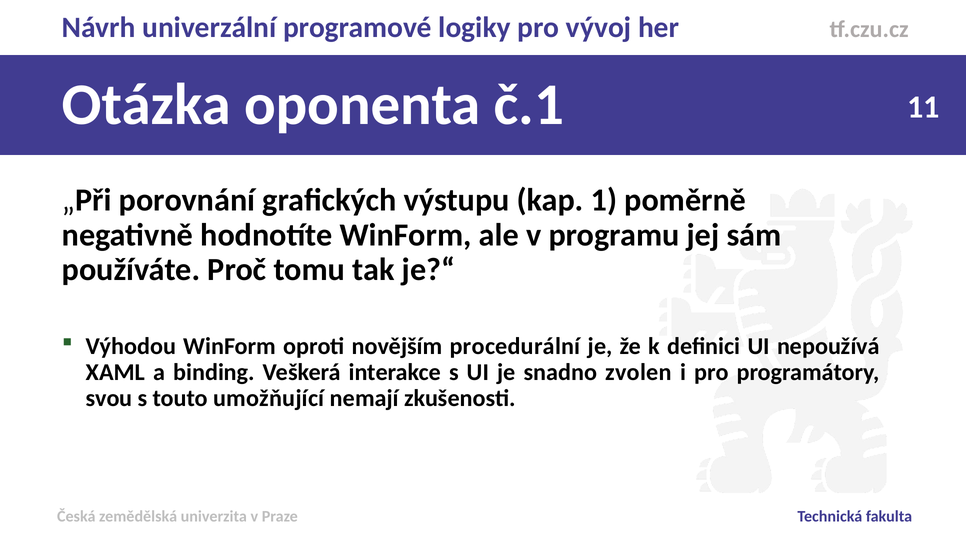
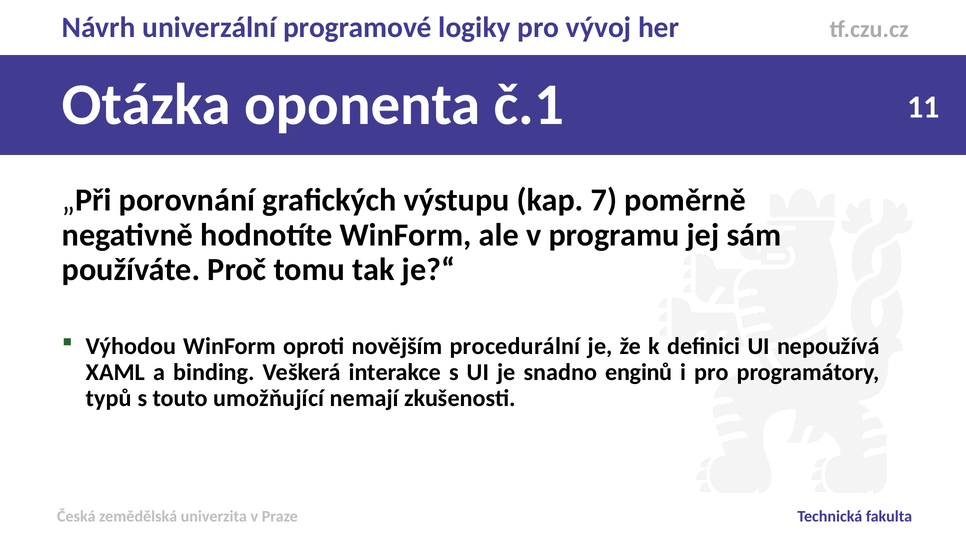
1: 1 -> 7
zvolen: zvolen -> enginů
svou: svou -> typů
